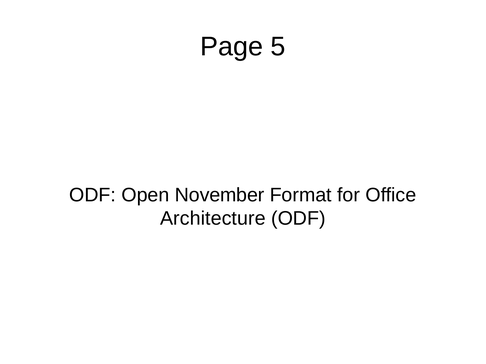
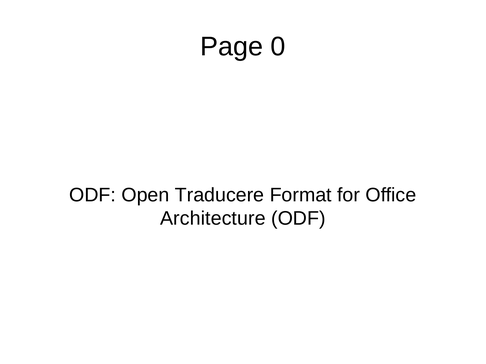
5: 5 -> 0
November: November -> Traducere
